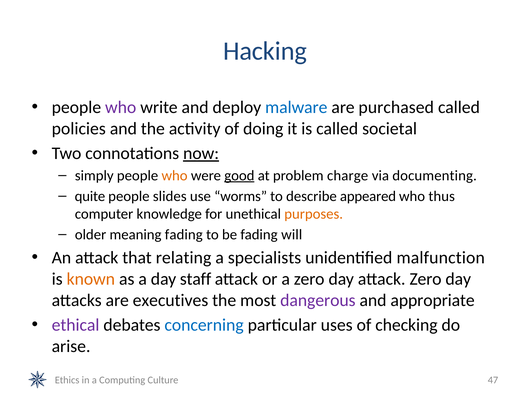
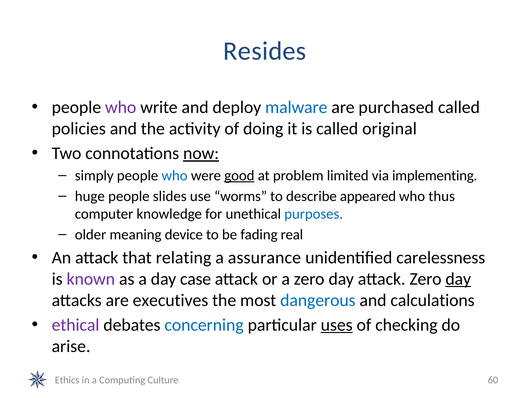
Hacking: Hacking -> Resides
societal: societal -> original
who at (175, 175) colour: orange -> blue
charge: charge -> limited
documenting: documenting -> implementing
quite: quite -> huge
purposes colour: orange -> blue
meaning fading: fading -> device
will: will -> real
specialists: specialists -> assurance
malfunction: malfunction -> carelessness
known colour: orange -> purple
staff: staff -> case
day at (458, 279) underline: none -> present
dangerous colour: purple -> blue
appropriate: appropriate -> calculations
uses underline: none -> present
47: 47 -> 60
